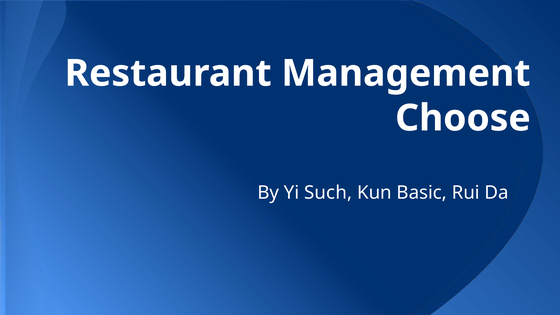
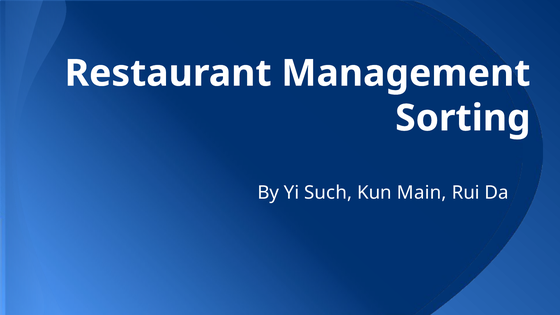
Choose: Choose -> Sorting
Basic: Basic -> Main
